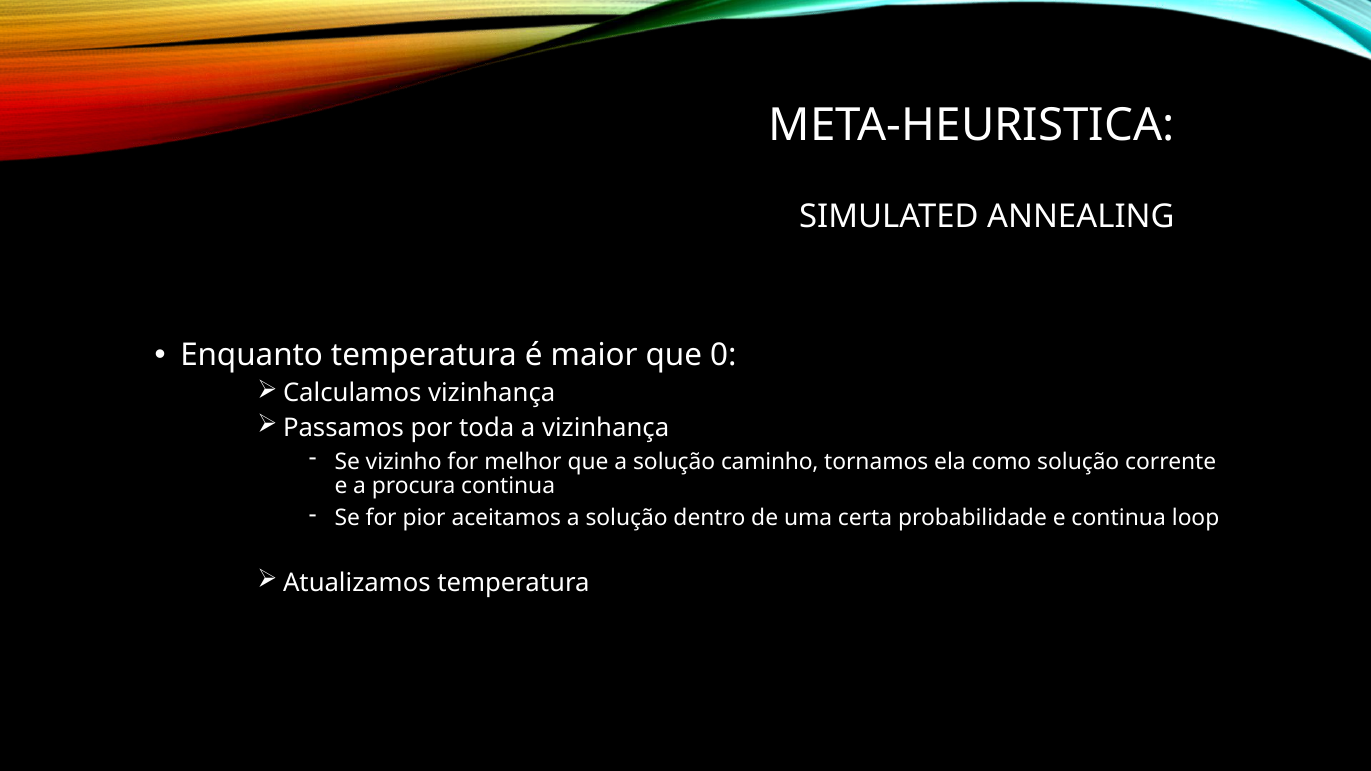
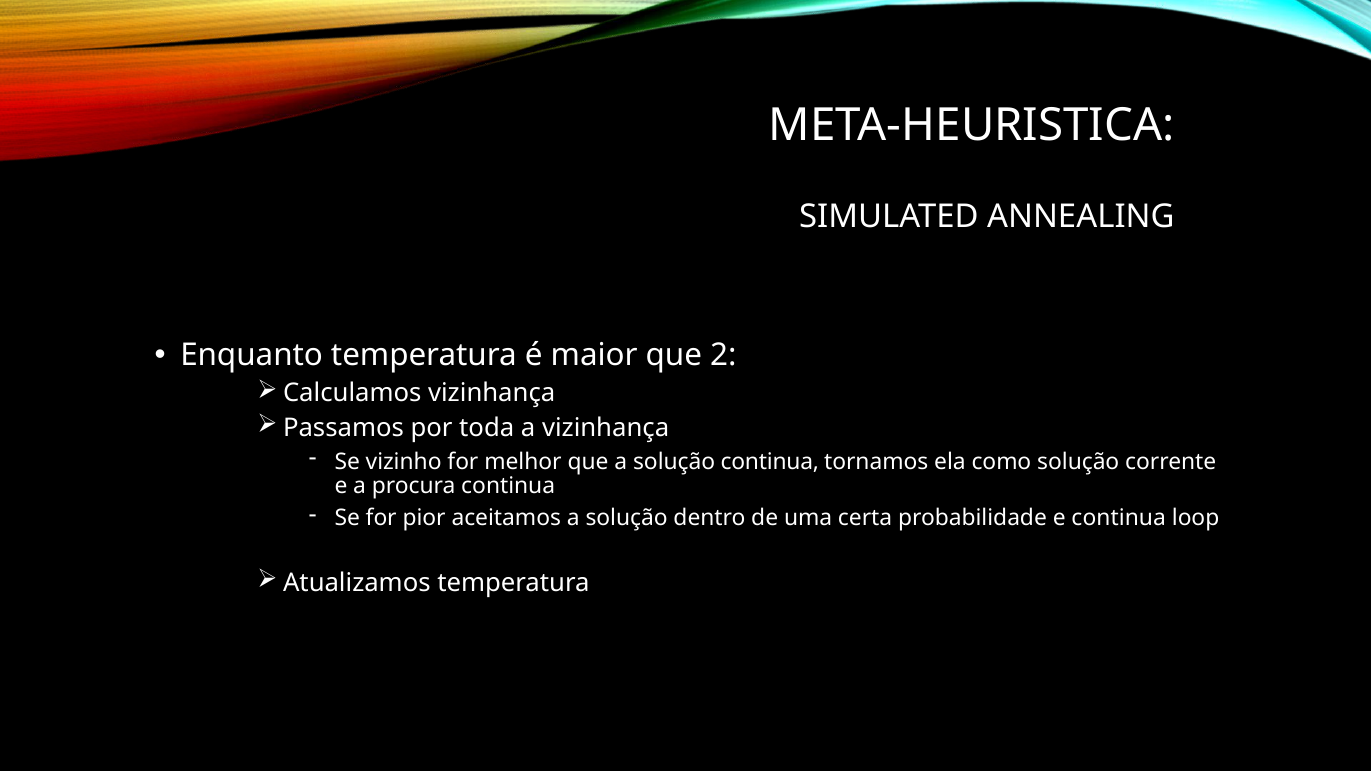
0: 0 -> 2
solução caminho: caminho -> continua
